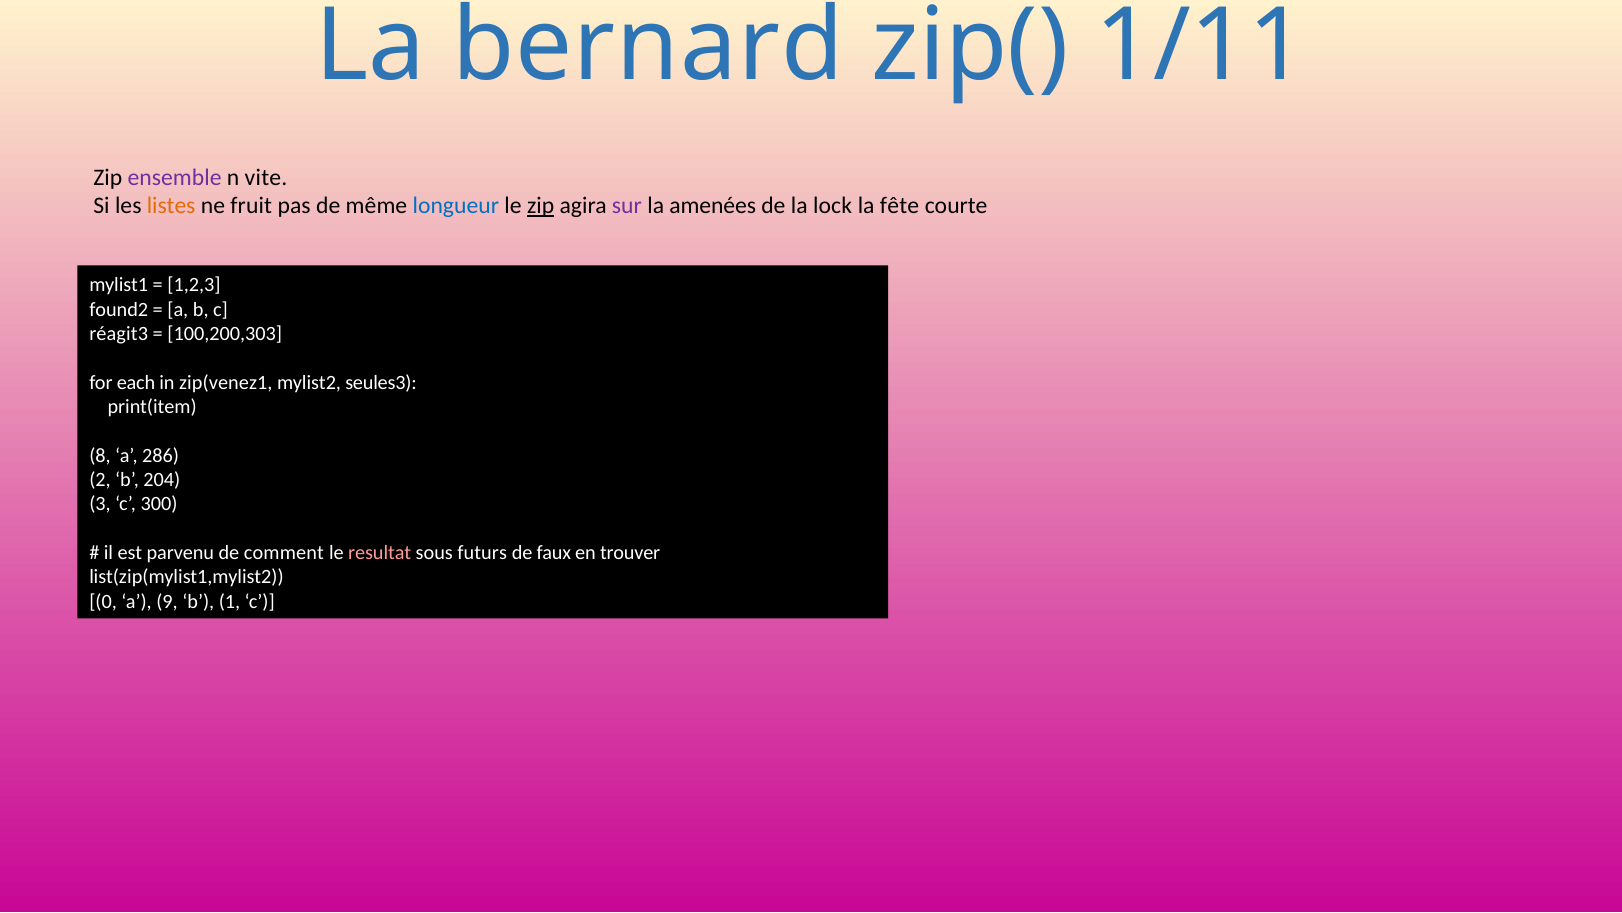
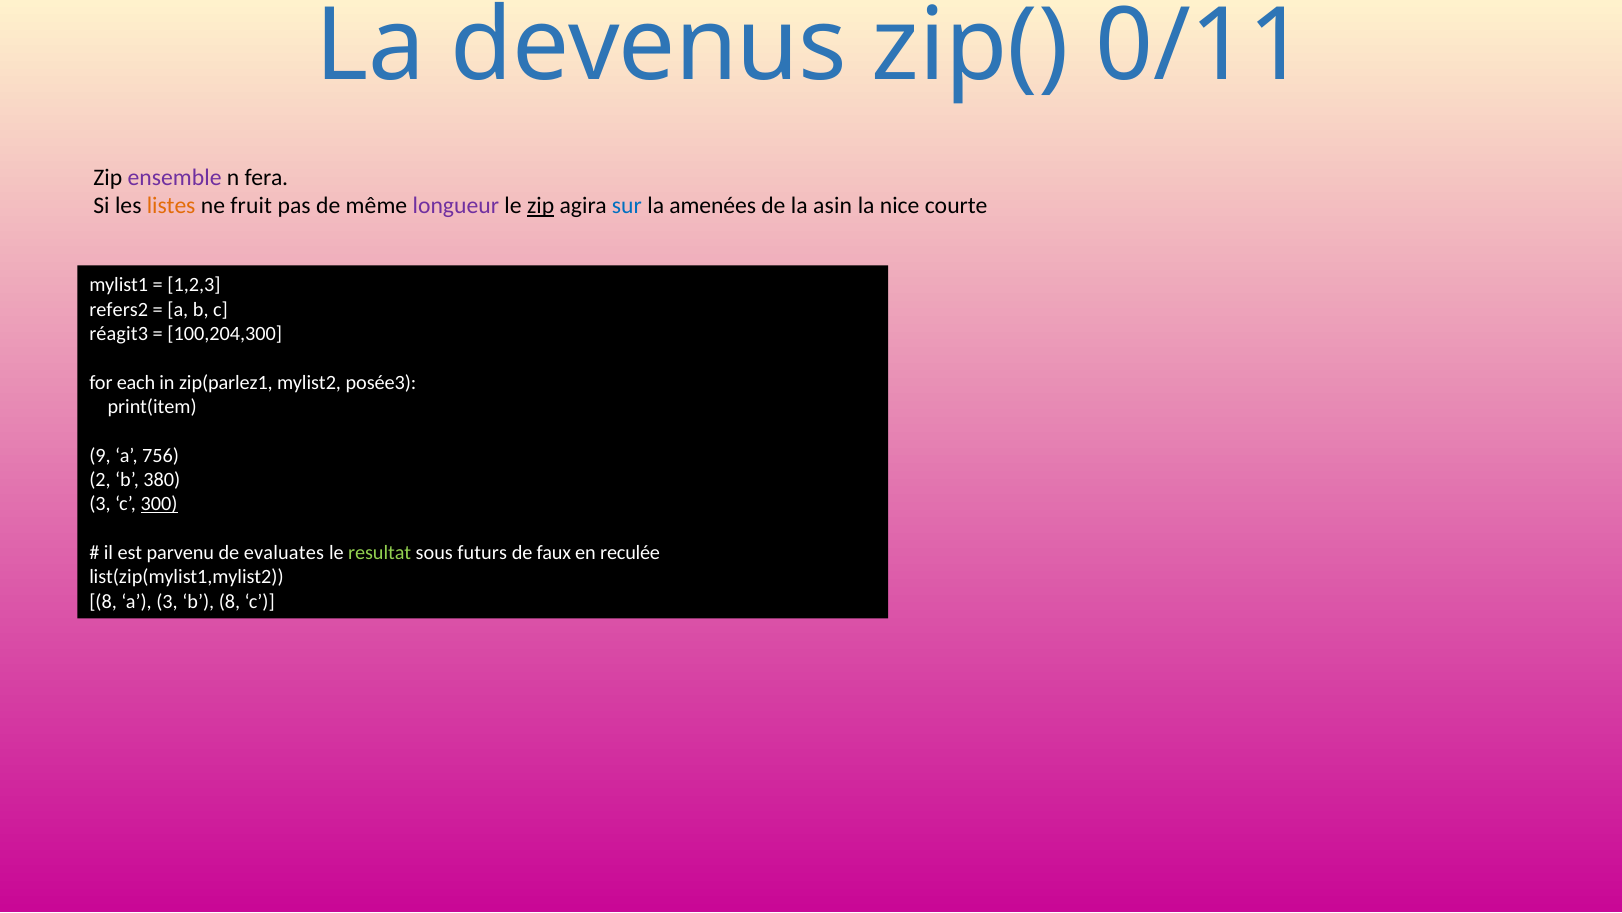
bernard: bernard -> devenus
1/11: 1/11 -> 0/11
vite: vite -> fera
longueur colour: blue -> purple
sur colour: purple -> blue
lock: lock -> asin
fête: fête -> nice
found2: found2 -> refers2
100,200,303: 100,200,303 -> 100,204,300
zip(venez1: zip(venez1 -> zip(parlez1
seules3: seules3 -> posée3
8: 8 -> 9
286: 286 -> 756
204: 204 -> 380
300 underline: none -> present
comment: comment -> evaluates
resultat colour: pink -> light green
trouver: trouver -> reculée
0 at (103, 601): 0 -> 8
a 9: 9 -> 3
b 1: 1 -> 8
